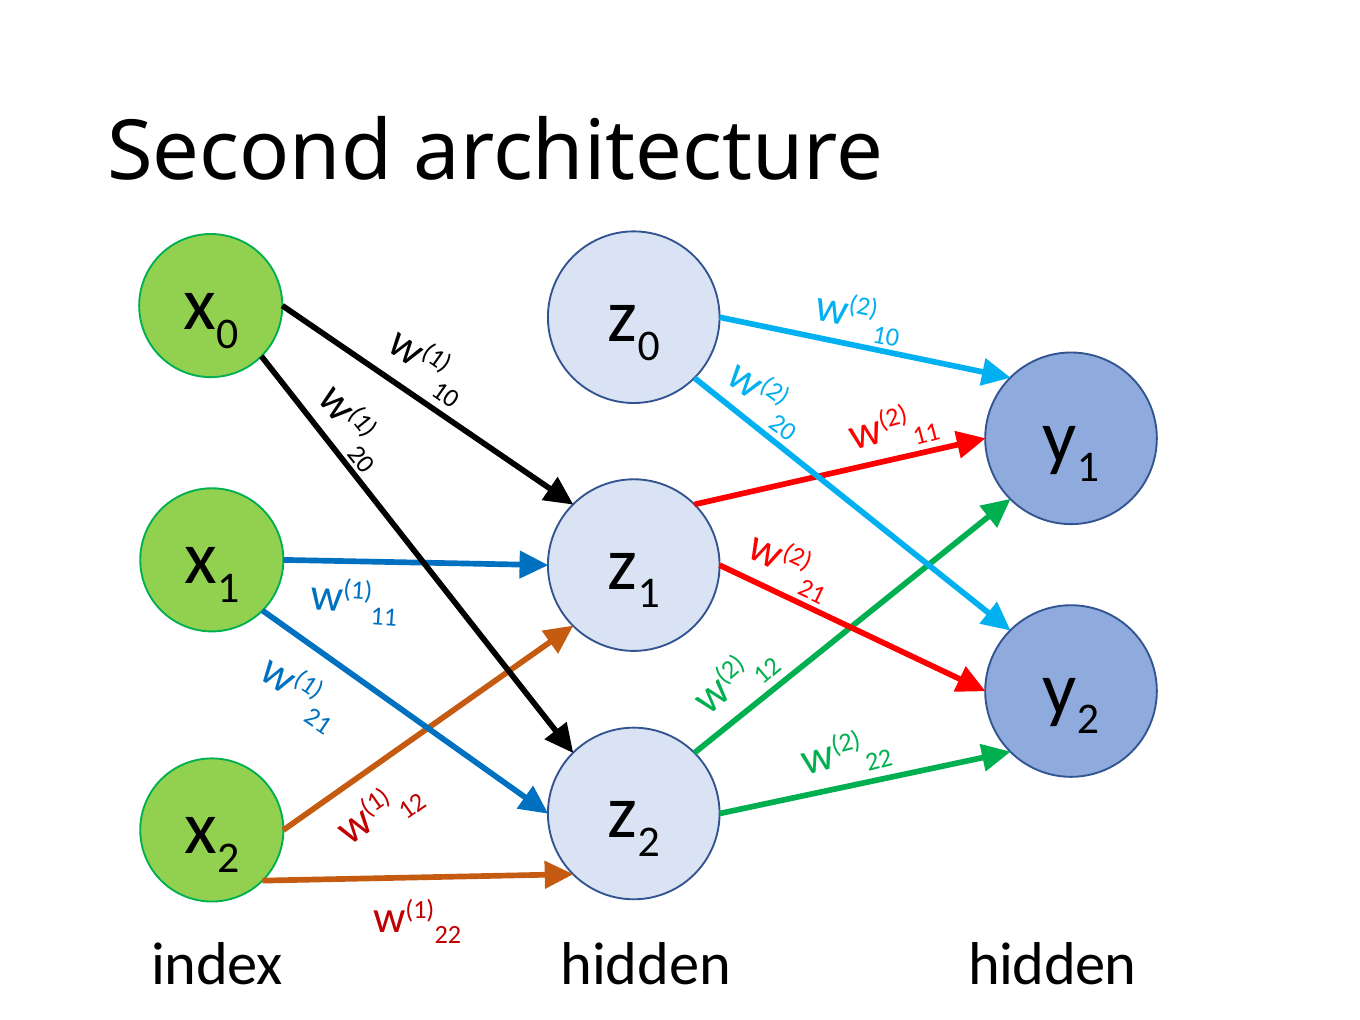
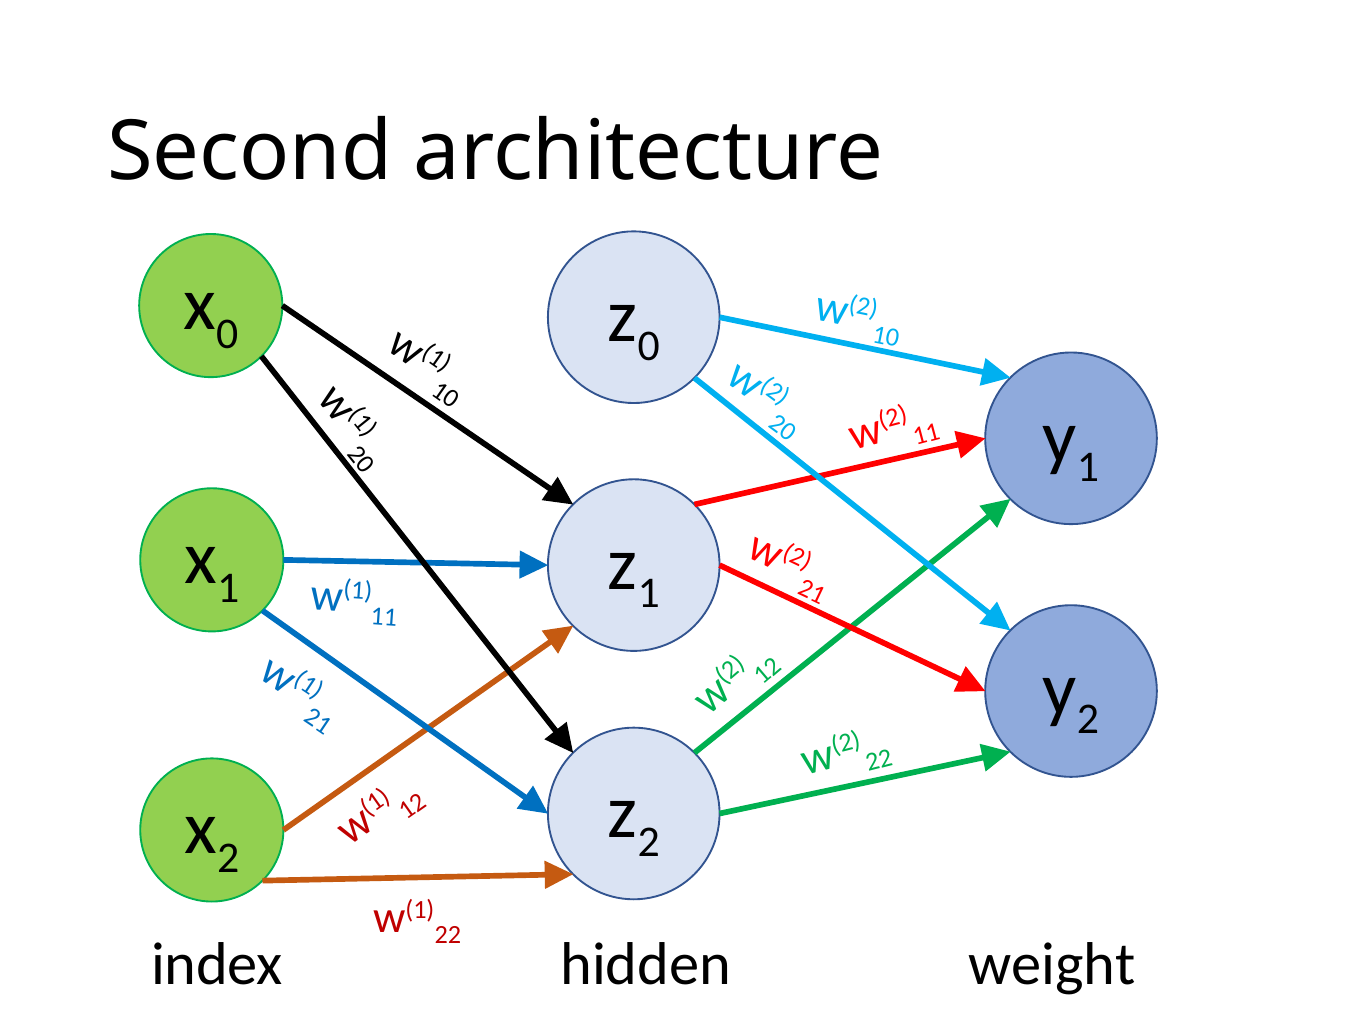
hidden hidden: hidden -> weight
